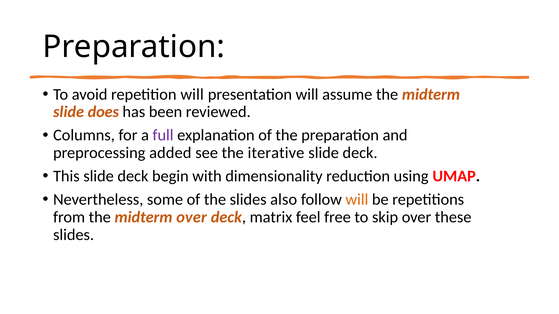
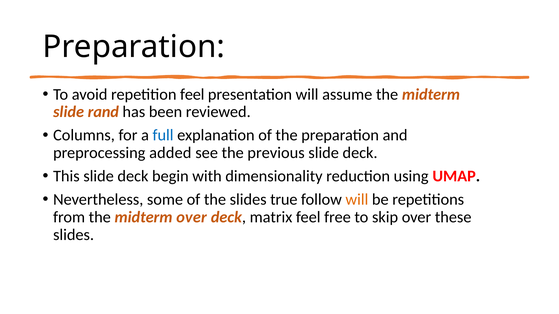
repetition will: will -> feel
does: does -> rand
full colour: purple -> blue
iterative: iterative -> previous
also: also -> true
